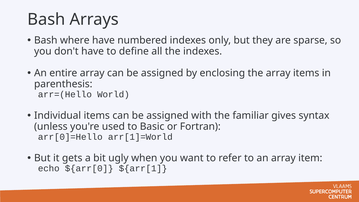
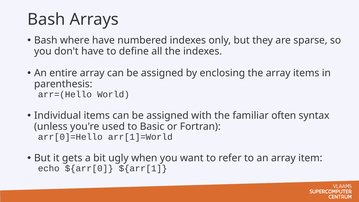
gives: gives -> often
